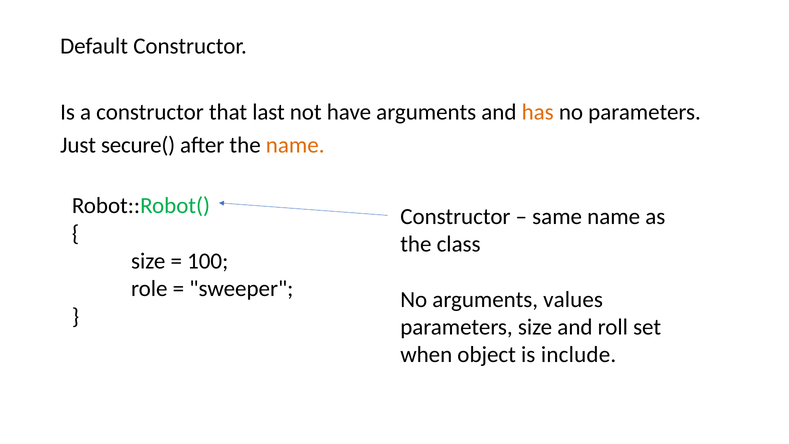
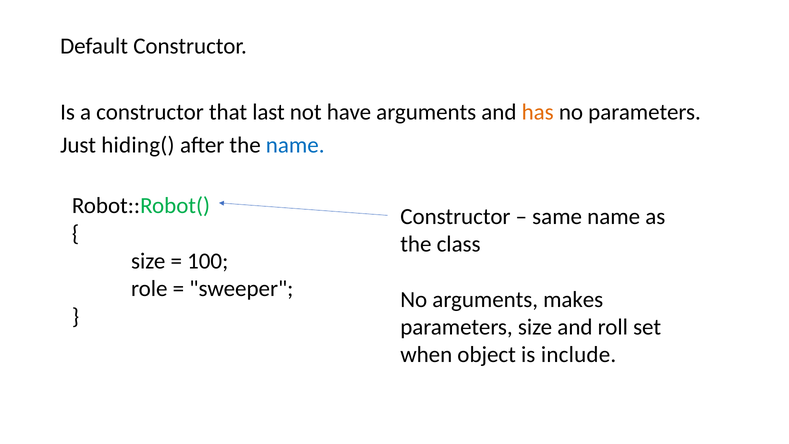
secure(: secure( -> hiding(
name at (295, 145) colour: orange -> blue
values: values -> makes
